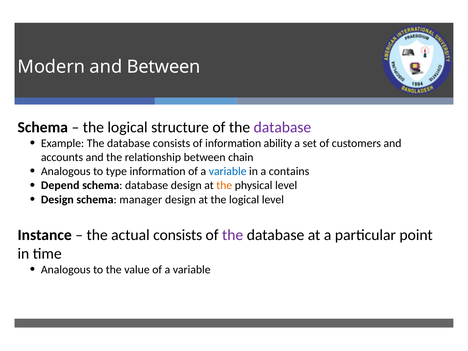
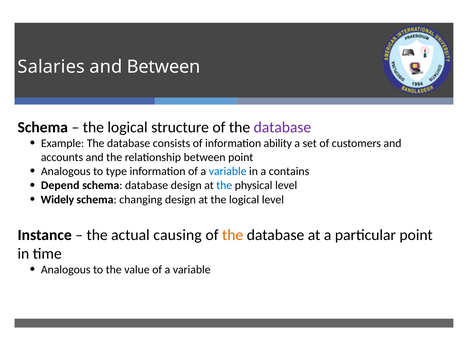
Modern: Modern -> Salaries
between chain: chain -> point
the at (224, 185) colour: orange -> blue
Design at (57, 199): Design -> Widely
manager: manager -> changing
actual consists: consists -> causing
the at (233, 235) colour: purple -> orange
